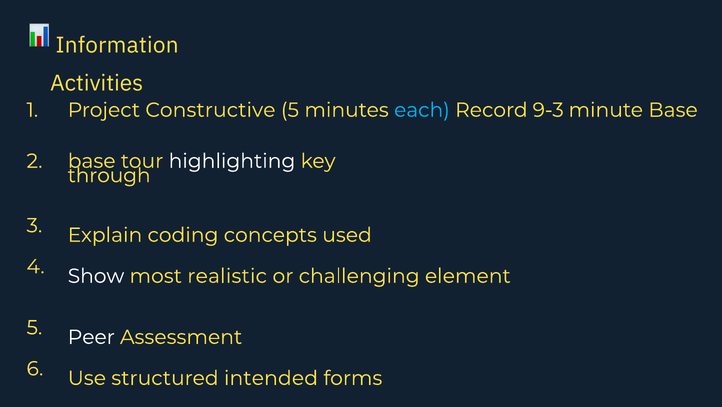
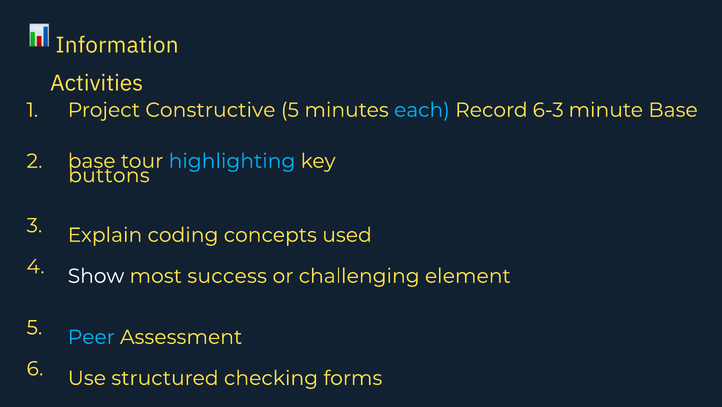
9-3: 9-3 -> 6-3
highlighting colour: white -> light blue
through: through -> buttons
realistic: realistic -> success
Peer colour: white -> light blue
intended: intended -> checking
